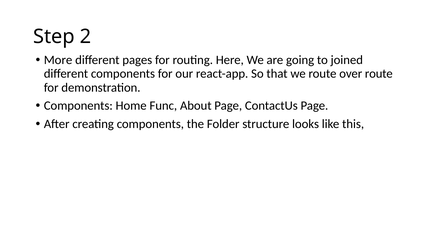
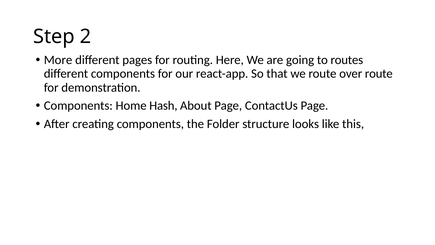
joined: joined -> routes
Func: Func -> Hash
